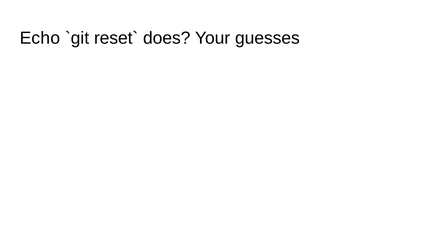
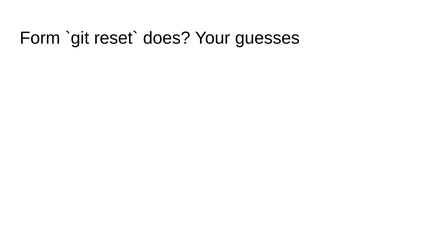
Echo: Echo -> Form
